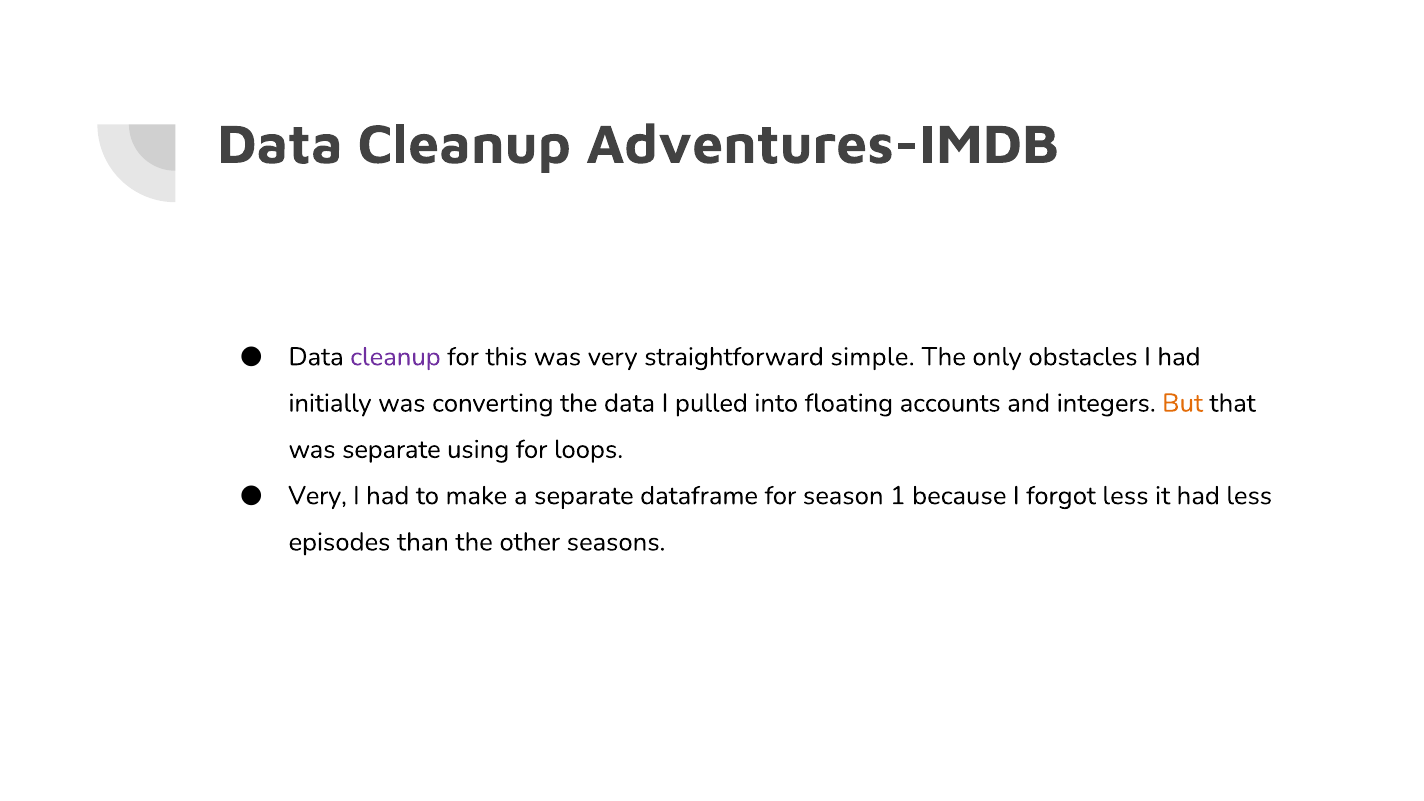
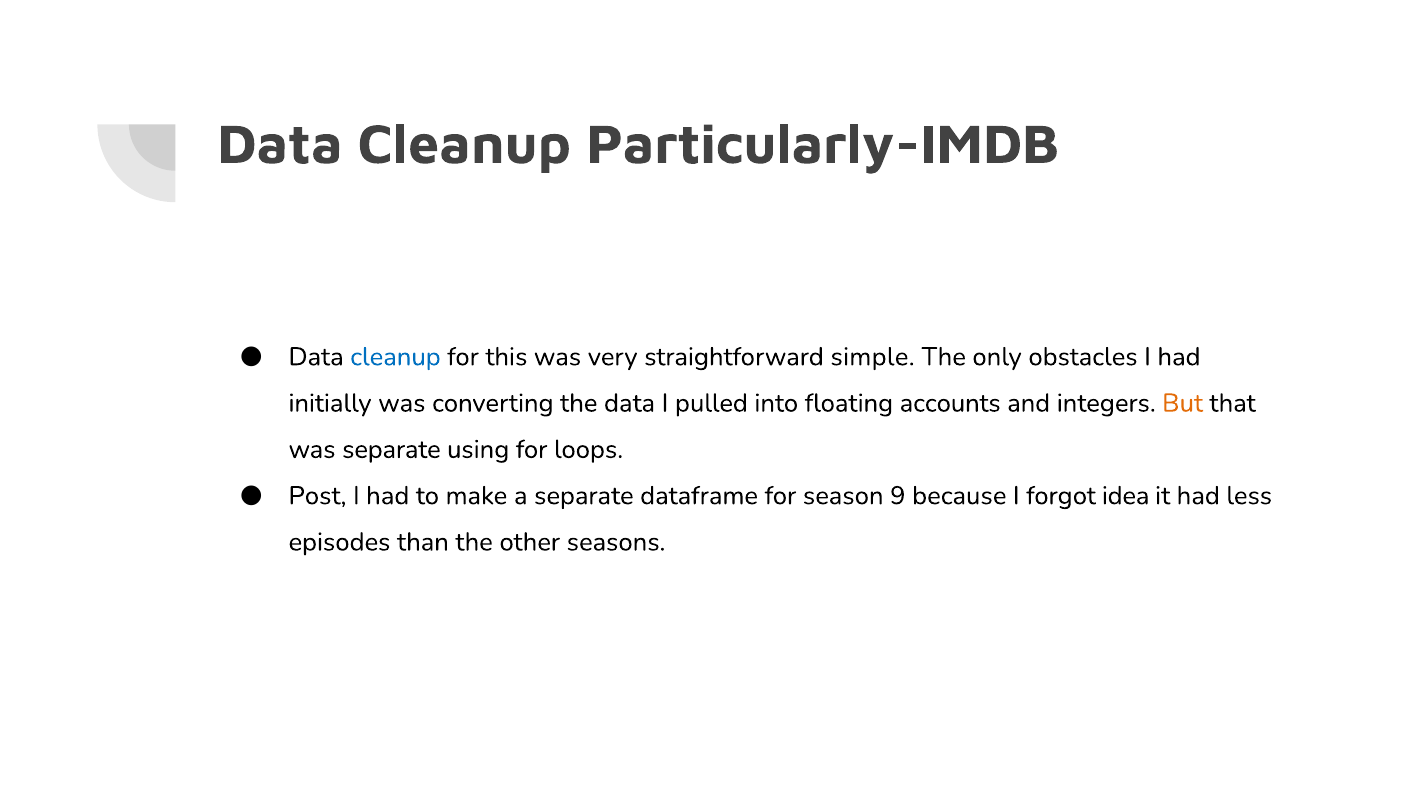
Adventures-IMDB: Adventures-IMDB -> Particularly-IMDB
cleanup at (395, 357) colour: purple -> blue
Very at (318, 496): Very -> Post
1: 1 -> 9
forgot less: less -> idea
